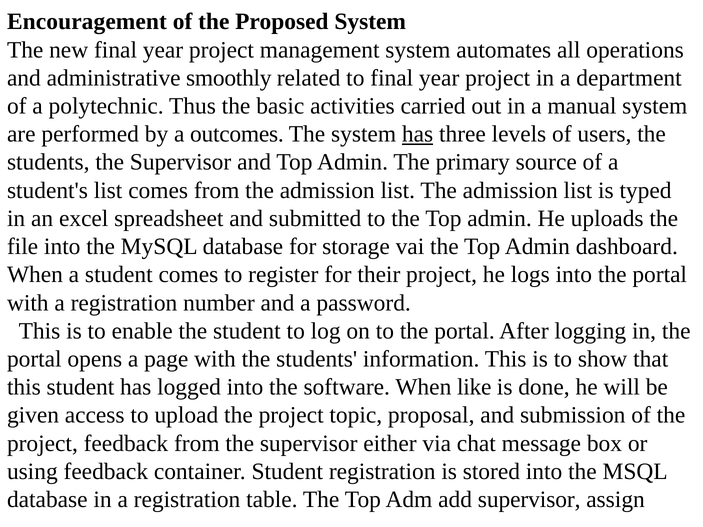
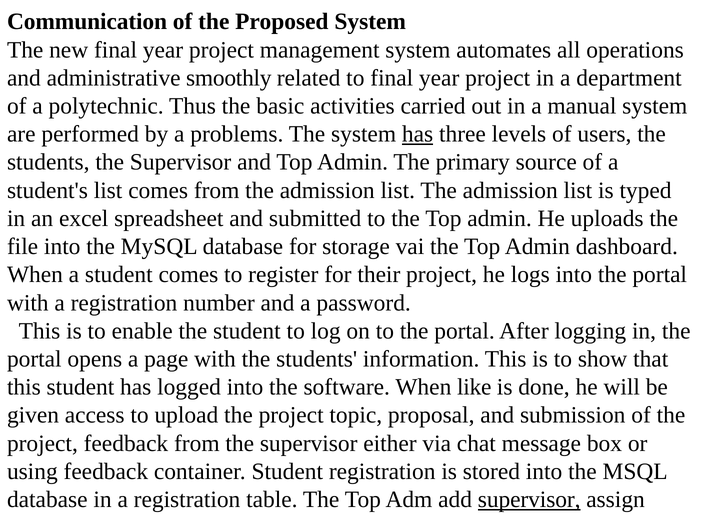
Encouragement: Encouragement -> Communication
outcomes: outcomes -> problems
supervisor at (529, 500) underline: none -> present
